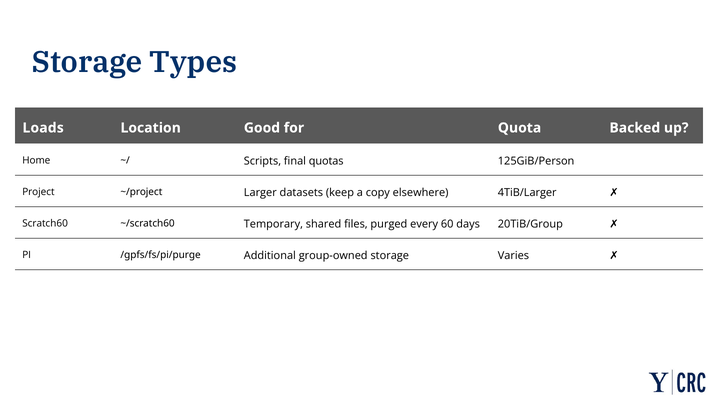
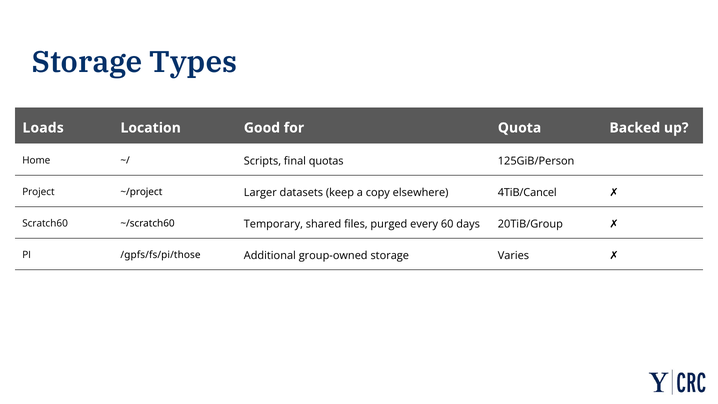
4TiB/Larger: 4TiB/Larger -> 4TiB/Cancel
/gpfs/fs/pi/purge: /gpfs/fs/pi/purge -> /gpfs/fs/pi/those
